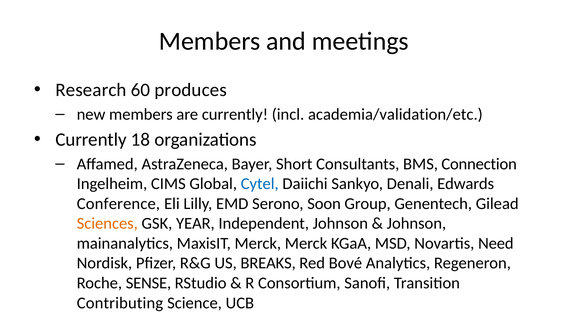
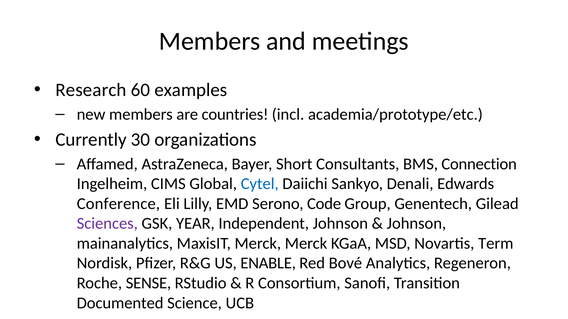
produces: produces -> examples
are currently: currently -> countries
academia/validation/etc: academia/validation/etc -> academia/prototype/etc
18: 18 -> 30
Soon: Soon -> Code
Sciences colour: orange -> purple
Need: Need -> Term
BREAKS: BREAKS -> ENABLE
Contributing: Contributing -> Documented
